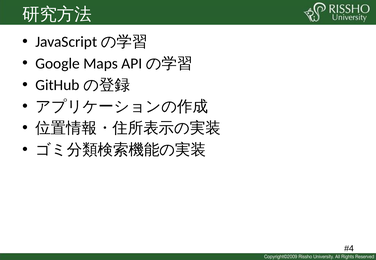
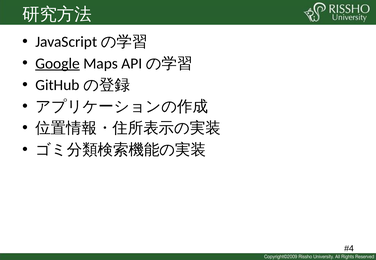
Google underline: none -> present
